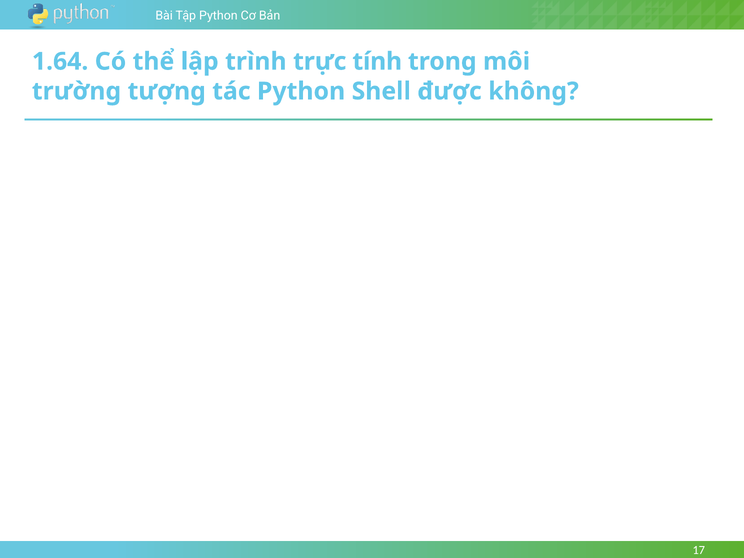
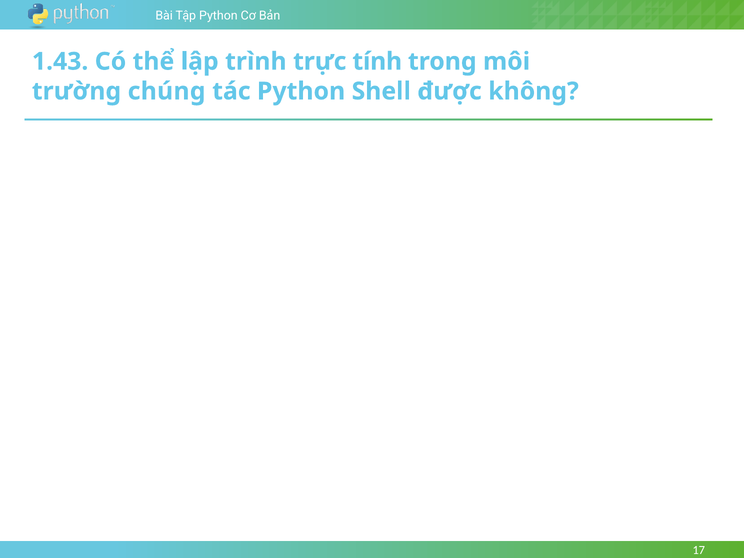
1.64: 1.64 -> 1.43
tượng: tượng -> chúng
